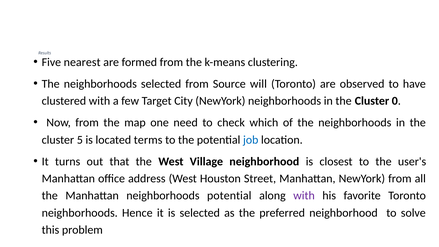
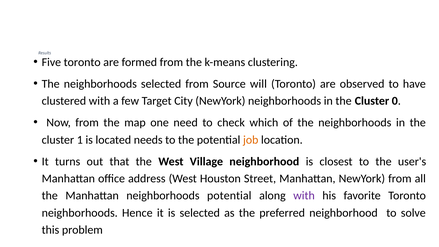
Five nearest: nearest -> toronto
5: 5 -> 1
terms: terms -> needs
job colour: blue -> orange
